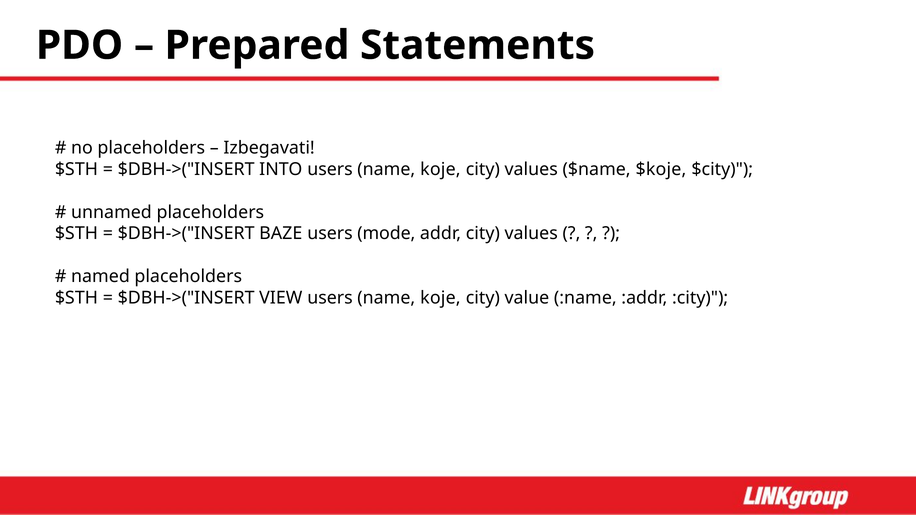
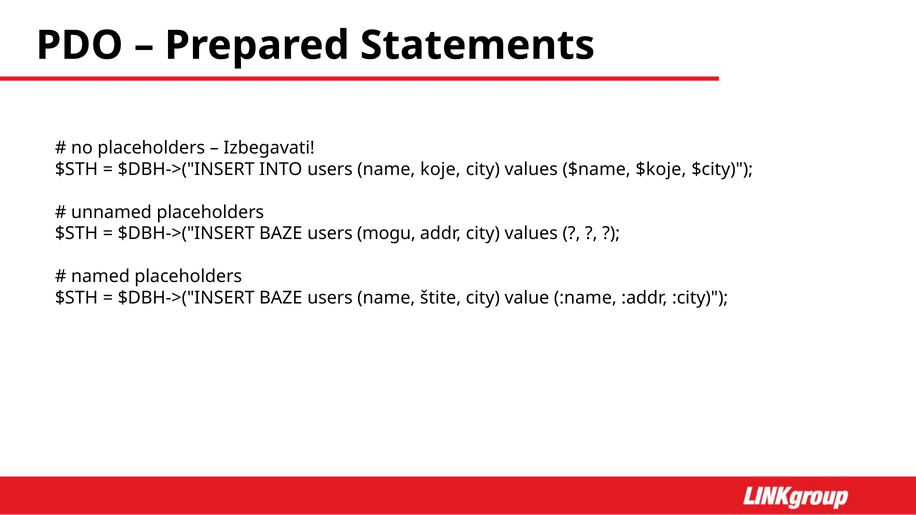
mode: mode -> mogu
VIEW at (281, 298): VIEW -> BAZE
koje at (440, 298): koje -> štite
